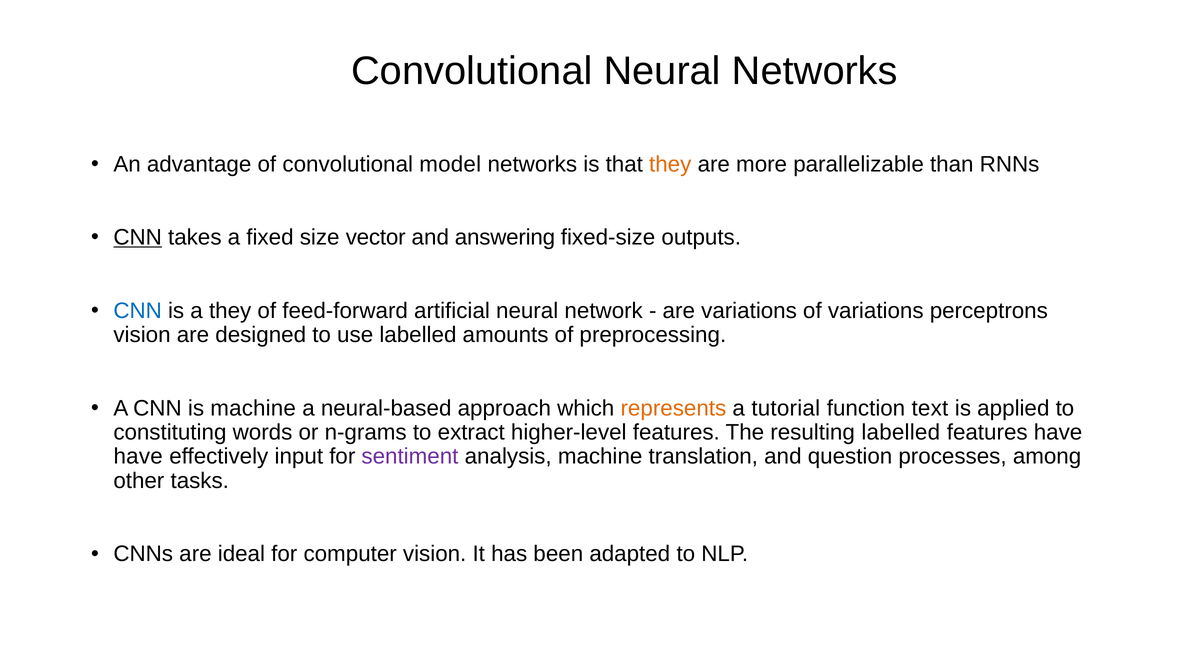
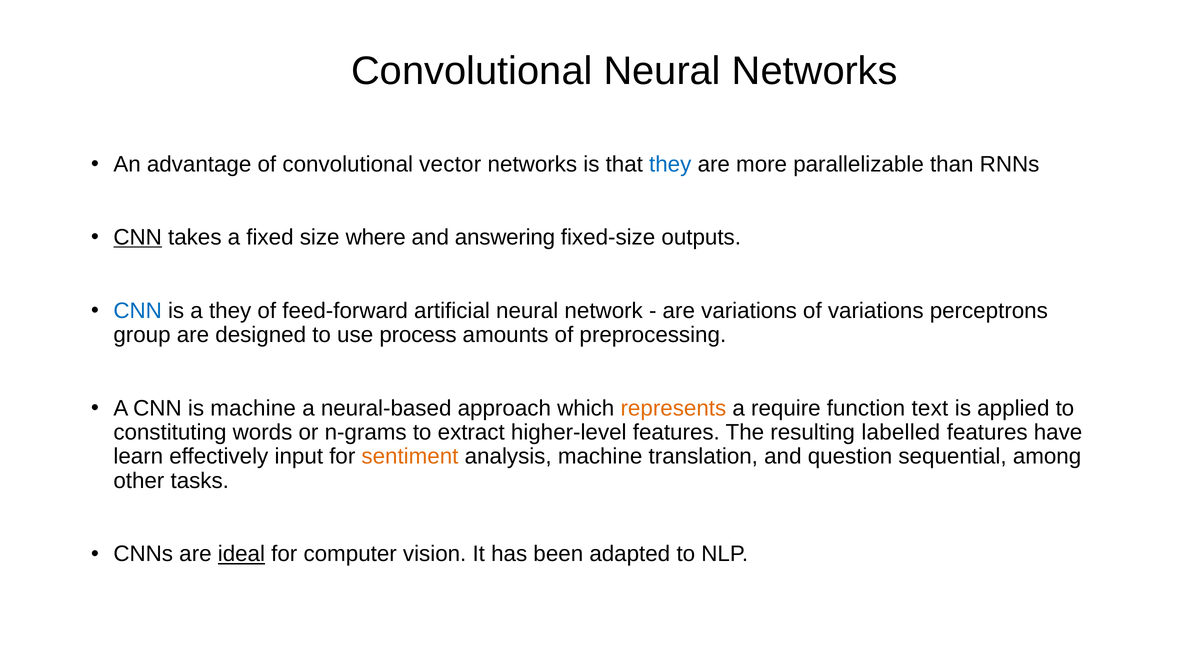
model: model -> vector
they at (670, 164) colour: orange -> blue
vector: vector -> where
vision at (142, 335): vision -> group
use labelled: labelled -> process
tutorial: tutorial -> require
have at (138, 456): have -> learn
sentiment colour: purple -> orange
processes: processes -> sequential
ideal underline: none -> present
